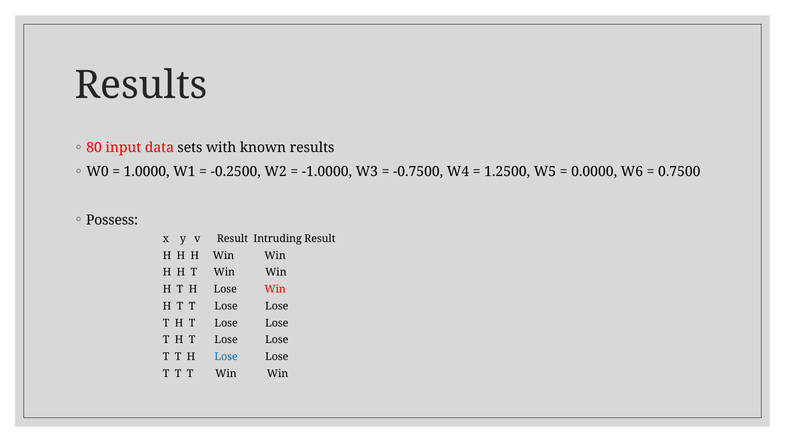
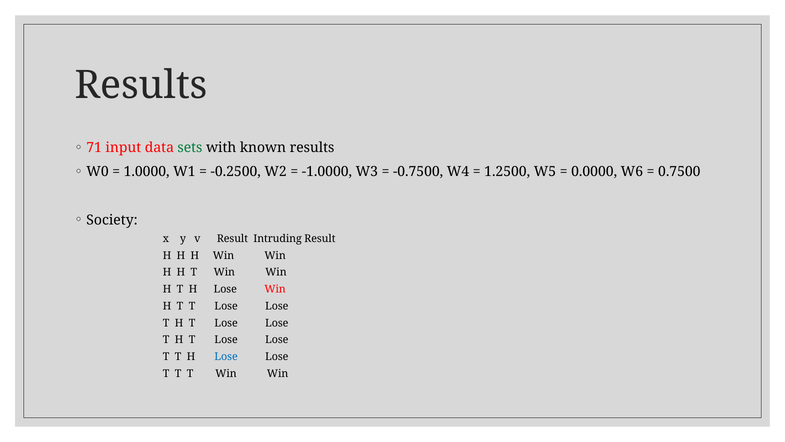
80: 80 -> 71
sets colour: black -> green
Possess: Possess -> Society
